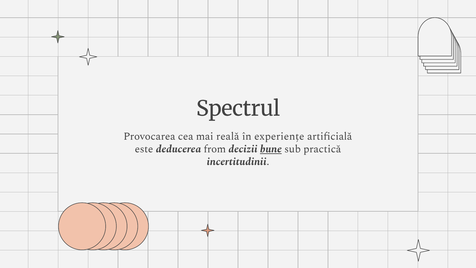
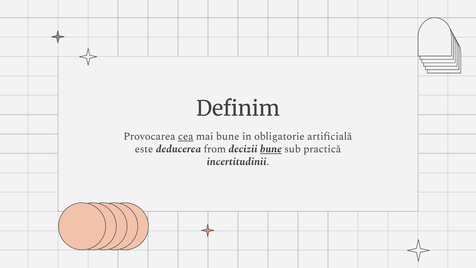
Spectrul: Spectrul -> Definim
cea underline: none -> present
mai reală: reală -> bune
experiențe: experiențe -> obligatorie
